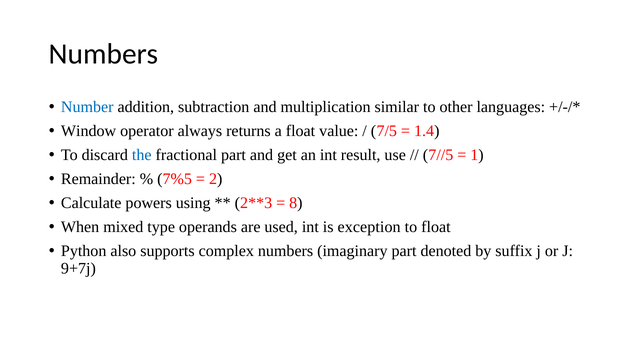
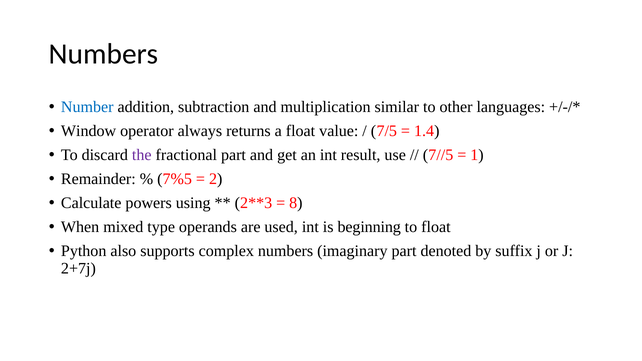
the colour: blue -> purple
exception: exception -> beginning
9+7j: 9+7j -> 2+7j
